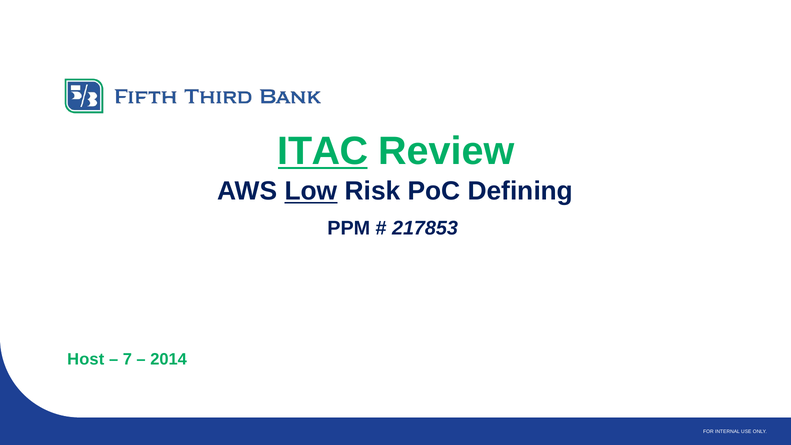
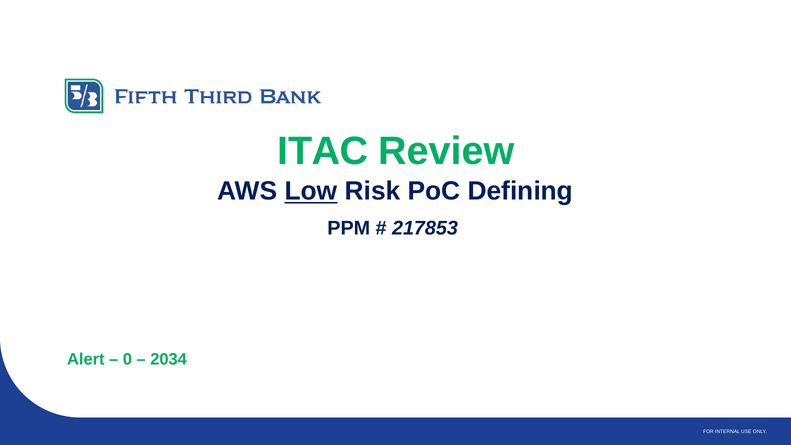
ITAC underline: present -> none
Host: Host -> Alert
7: 7 -> 0
2014: 2014 -> 2034
